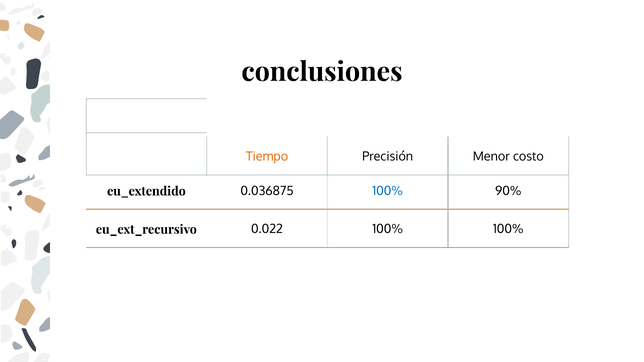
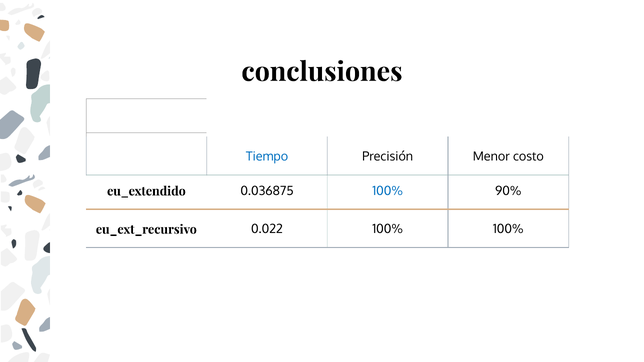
Tiempo colour: orange -> blue
